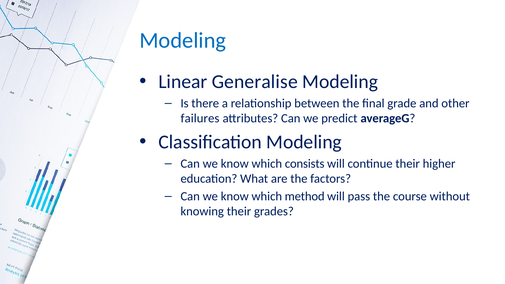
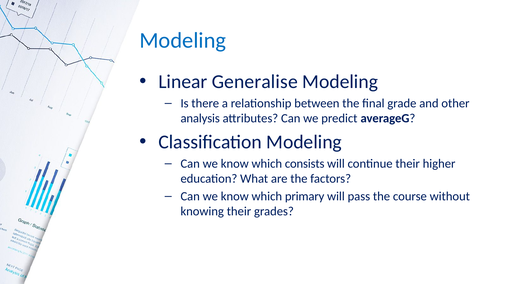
failures: failures -> analysis
method: method -> primary
